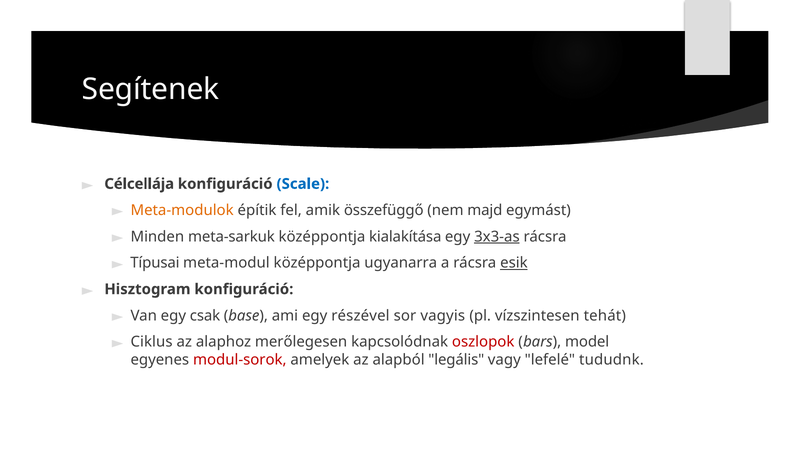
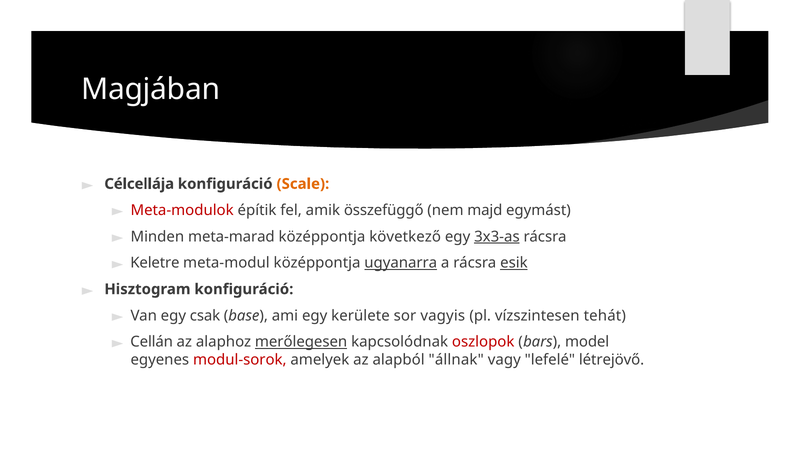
Segítenek: Segítenek -> Magjában
Scale colour: blue -> orange
Meta-modulok colour: orange -> red
meta-sarkuk: meta-sarkuk -> meta-marad
kialakítása: kialakítása -> következő
Típusai: Típusai -> Keletre
ugyanarra underline: none -> present
részével: részével -> kerülete
Ciklus: Ciklus -> Cellán
merőlegesen underline: none -> present
legális: legális -> állnak
tududnk: tududnk -> létrejövő
